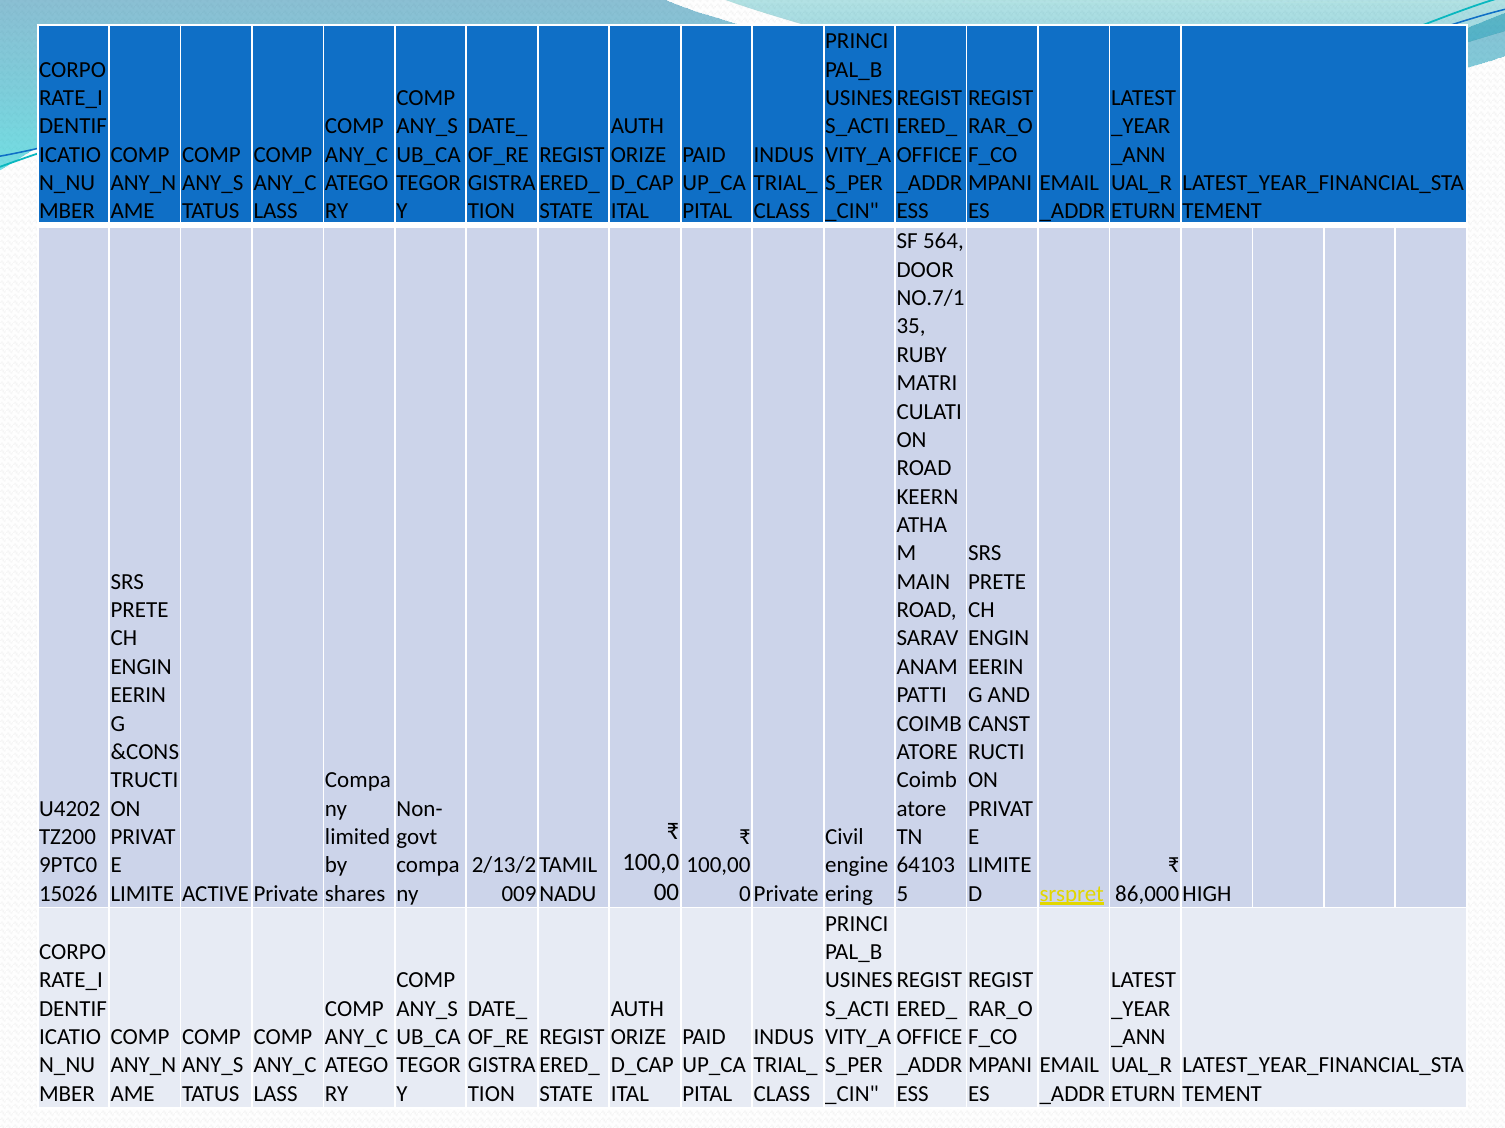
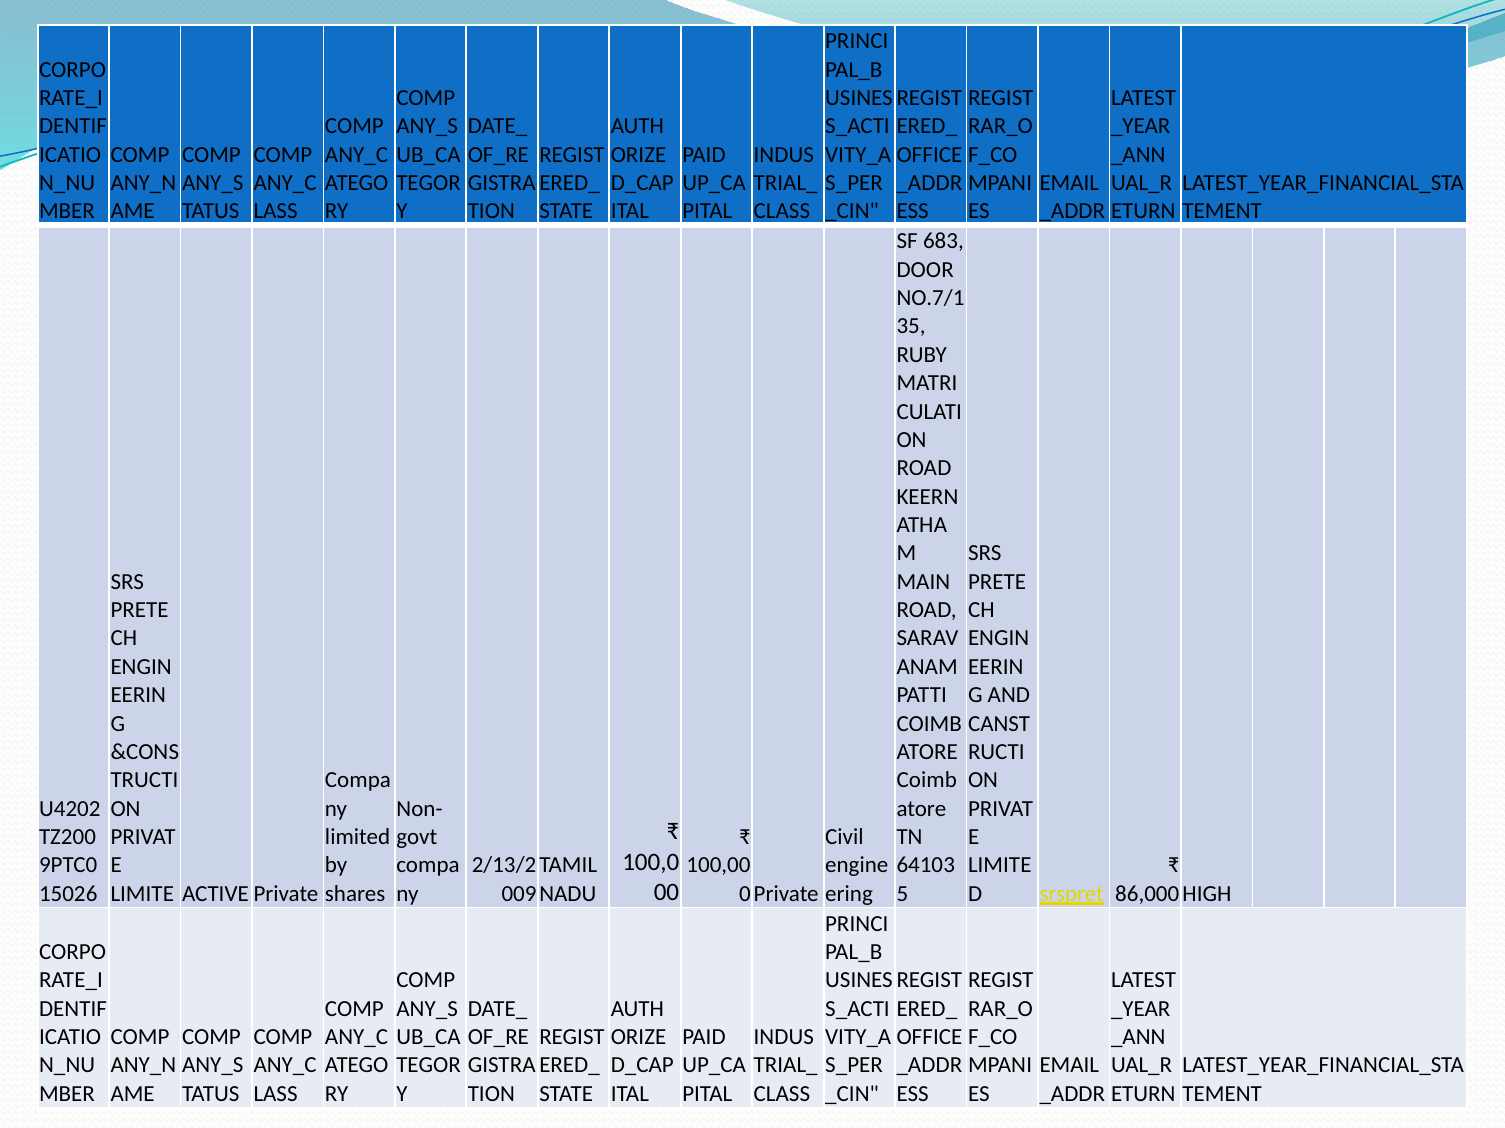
564: 564 -> 683
